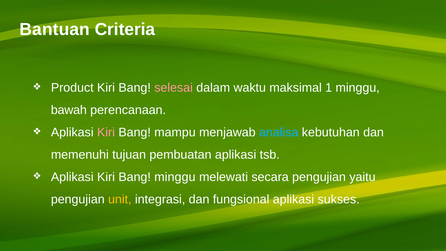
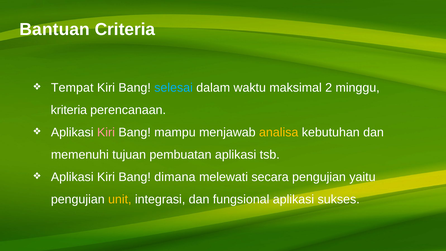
Product: Product -> Tempat
selesai colour: pink -> light blue
1: 1 -> 2
bawah: bawah -> kriteria
analisa colour: light blue -> yellow
Bang minggu: minggu -> dimana
